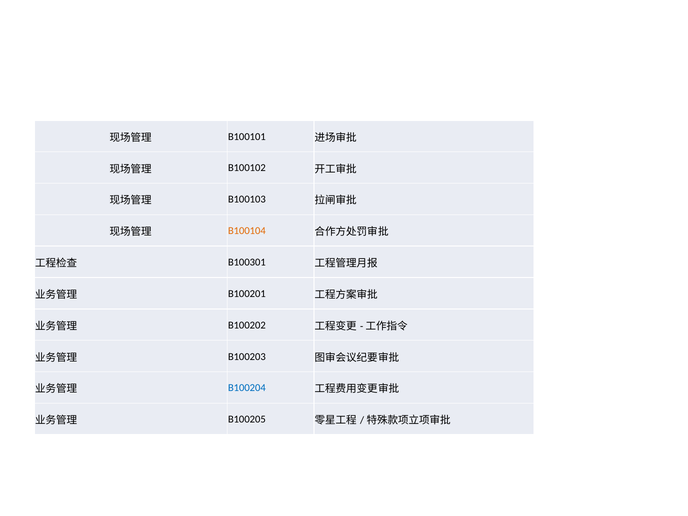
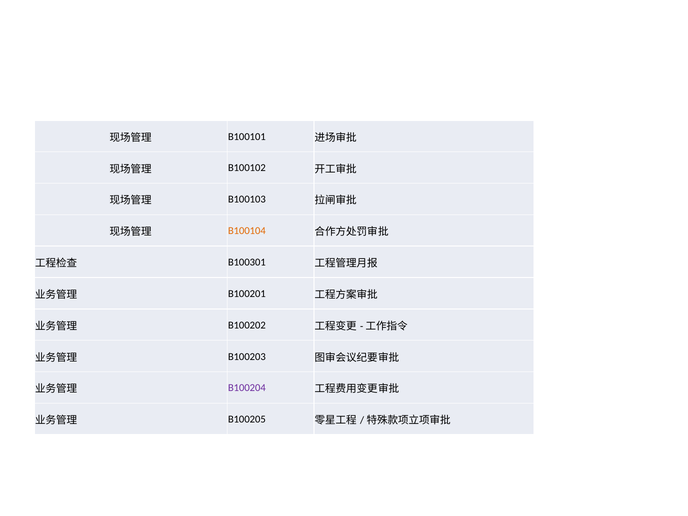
B100204 colour: blue -> purple
